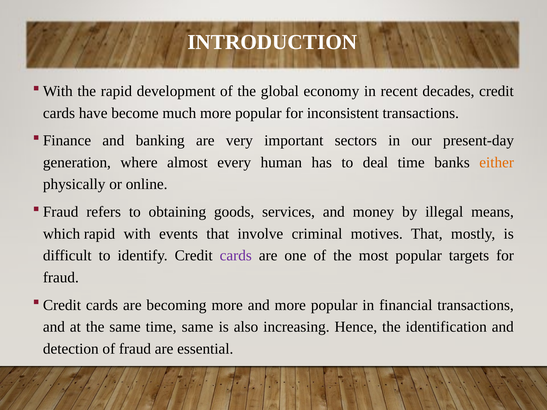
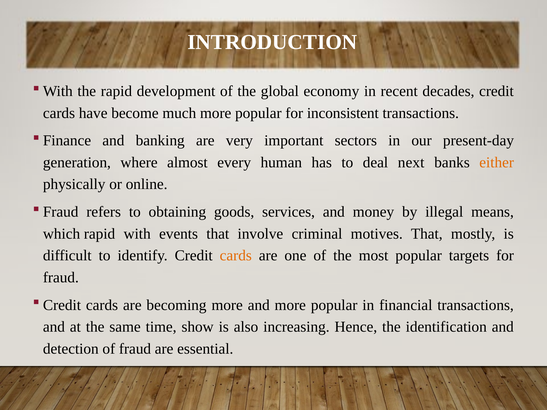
deal time: time -> next
cards at (236, 256) colour: purple -> orange
time same: same -> show
